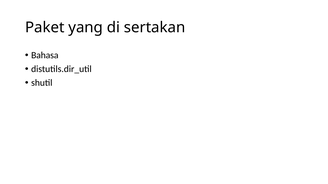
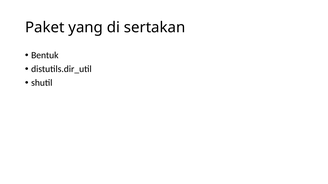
Bahasa: Bahasa -> Bentuk
